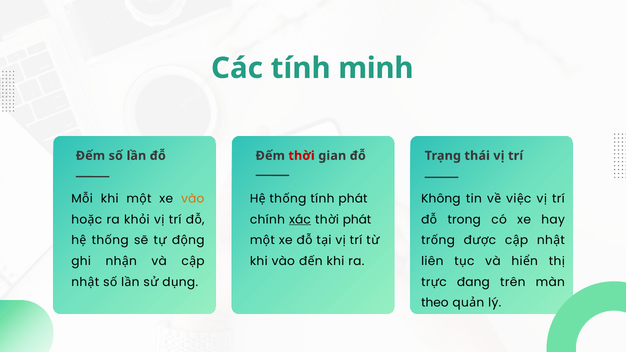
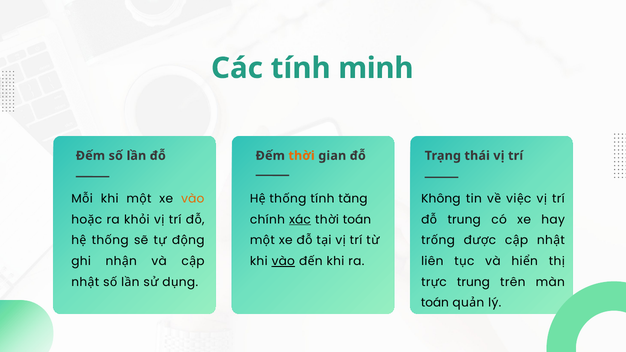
thời colour: red -> orange
tính phát: phát -> tăng
phát at (357, 220): phát -> toán
trong at (464, 220): trong -> trung
vào at (283, 261) underline: none -> present
đang at (473, 282): đang -> trung
theo at (435, 303): theo -> toán
